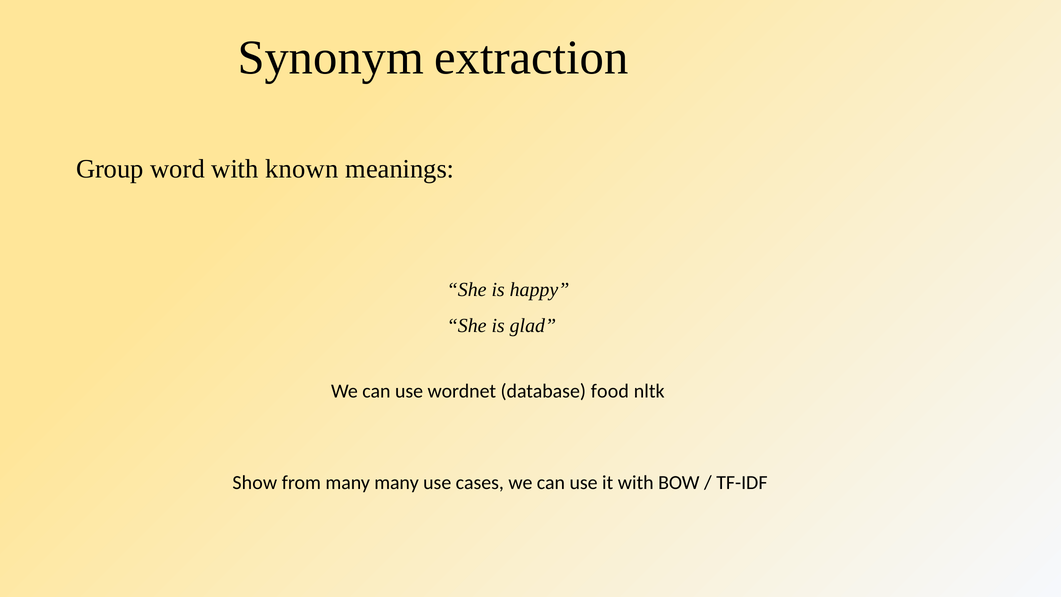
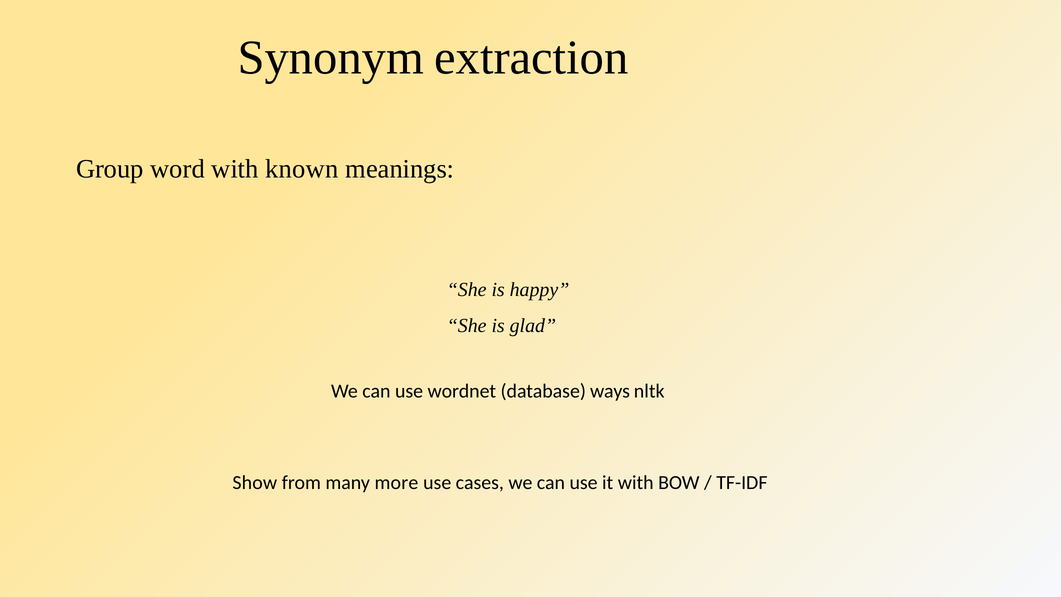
food: food -> ways
many many: many -> more
